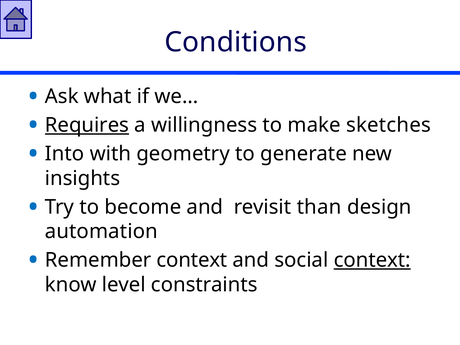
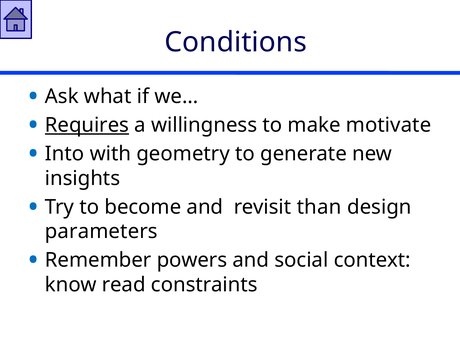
sketches: sketches -> motivate
automation: automation -> parameters
Remember context: context -> powers
context at (372, 260) underline: present -> none
level: level -> read
